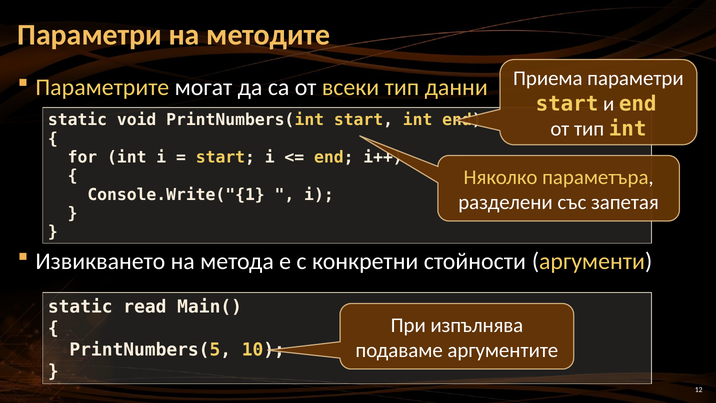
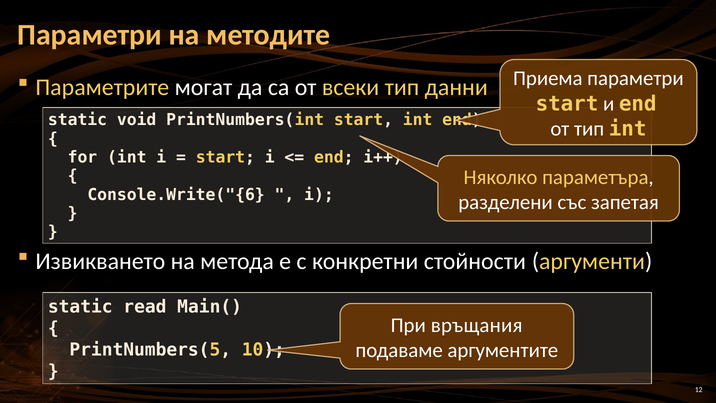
Console.Write("{1: Console.Write("{1 -> Console.Write("{6
изпълнява: изпълнява -> връщания
